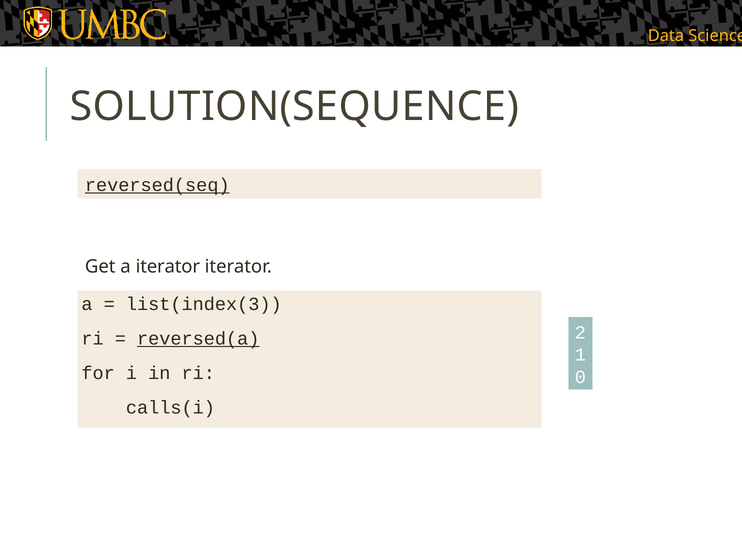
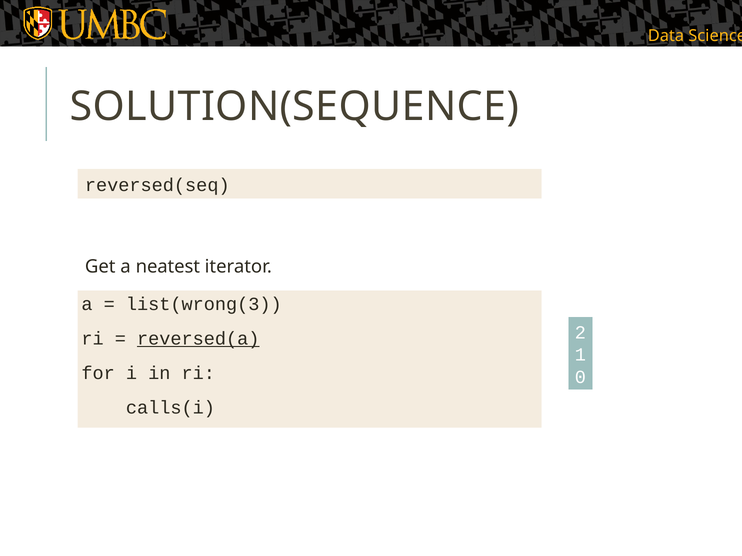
reversed(seq underline: present -> none
a iterator: iterator -> neatest
list(index(3: list(index(3 -> list(wrong(3
